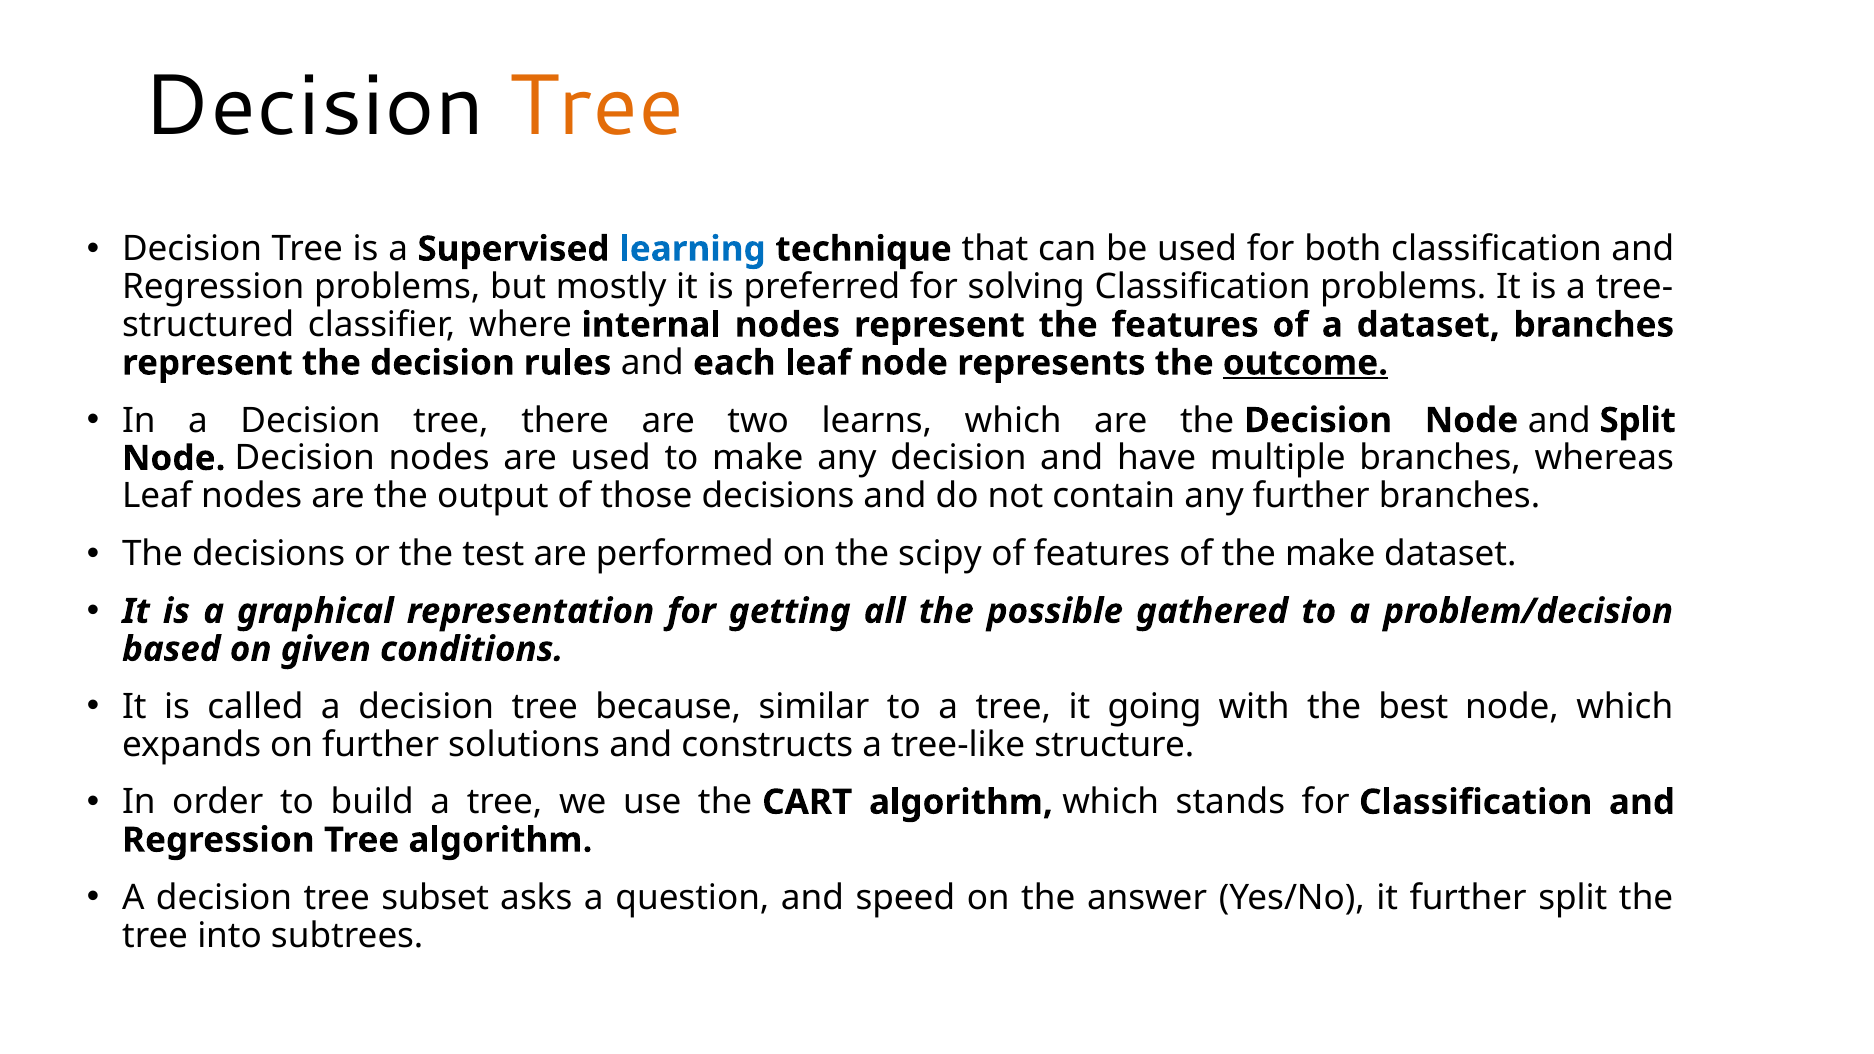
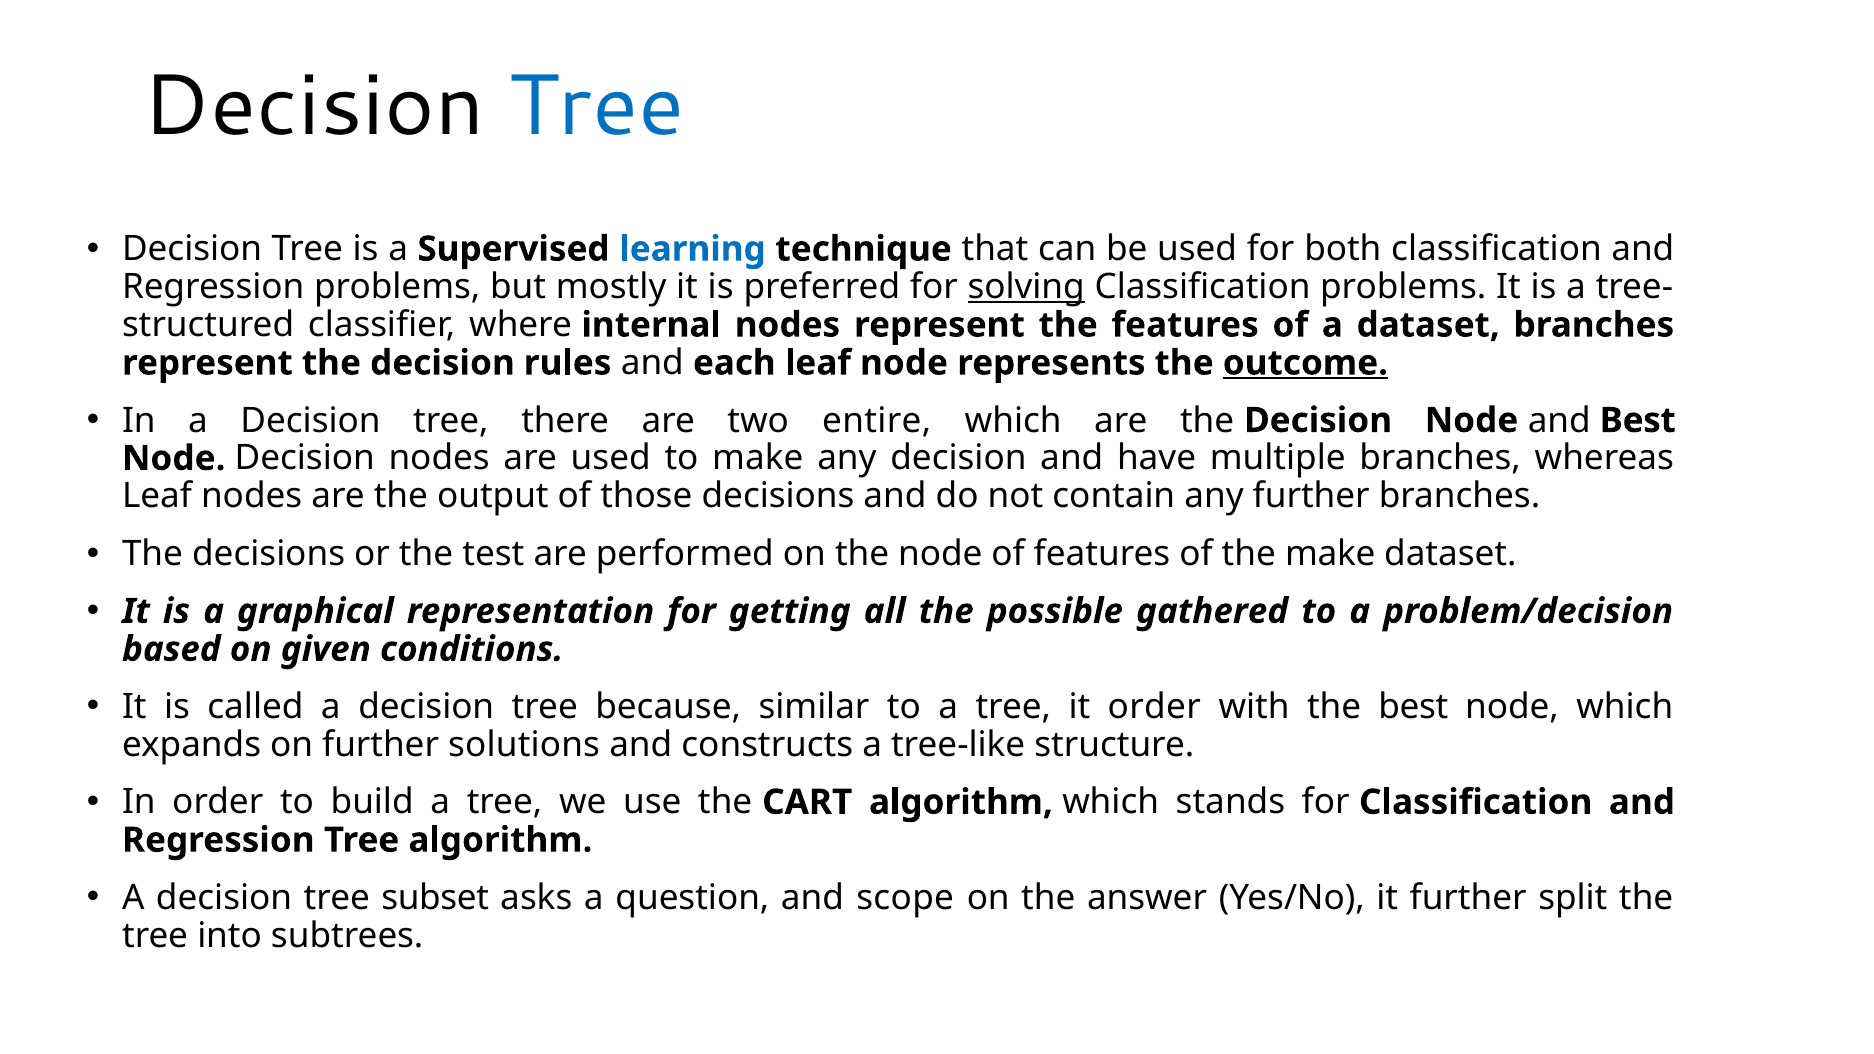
Tree at (597, 106) colour: orange -> blue
solving underline: none -> present
learns: learns -> entire
and Split: Split -> Best
the scipy: scipy -> node
it going: going -> order
speed: speed -> scope
